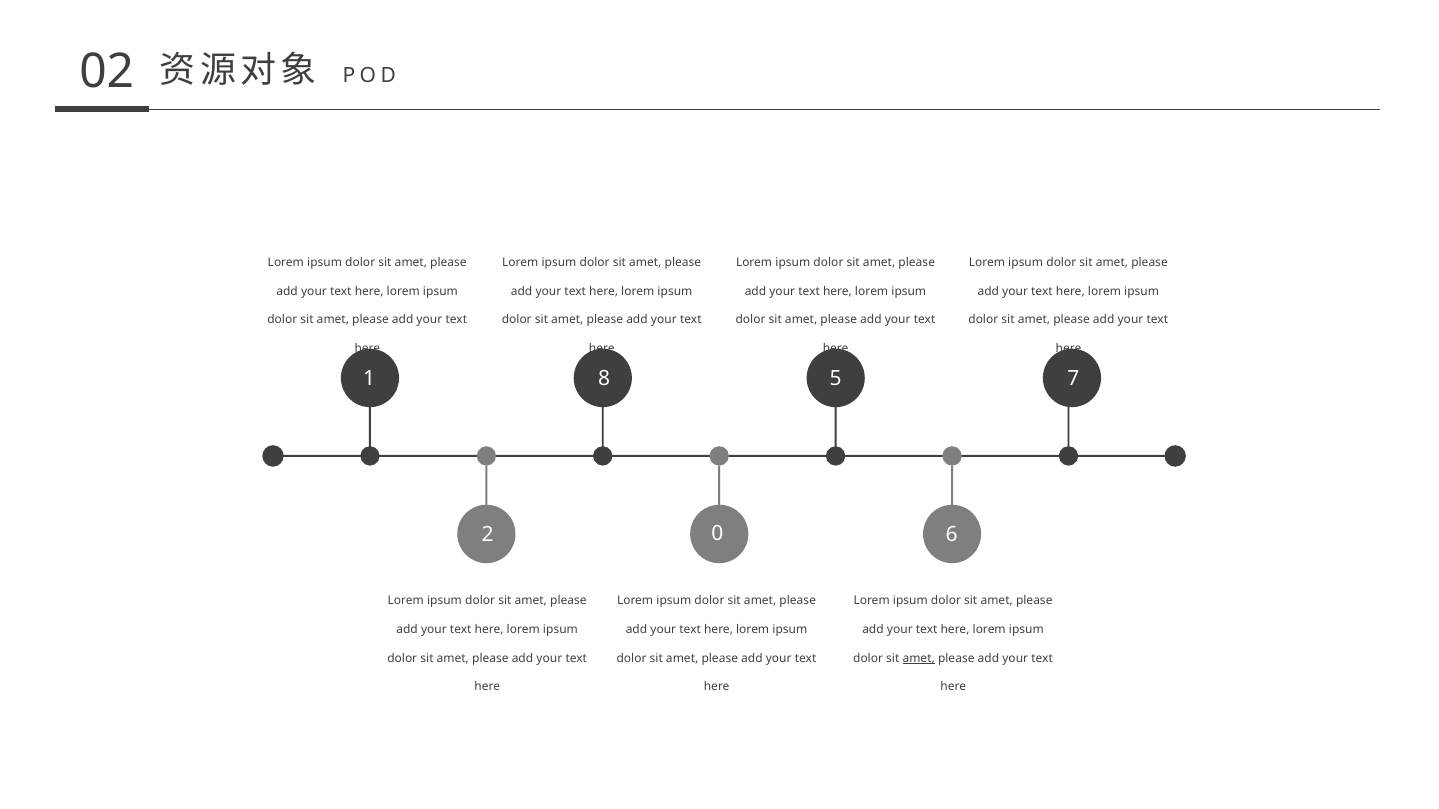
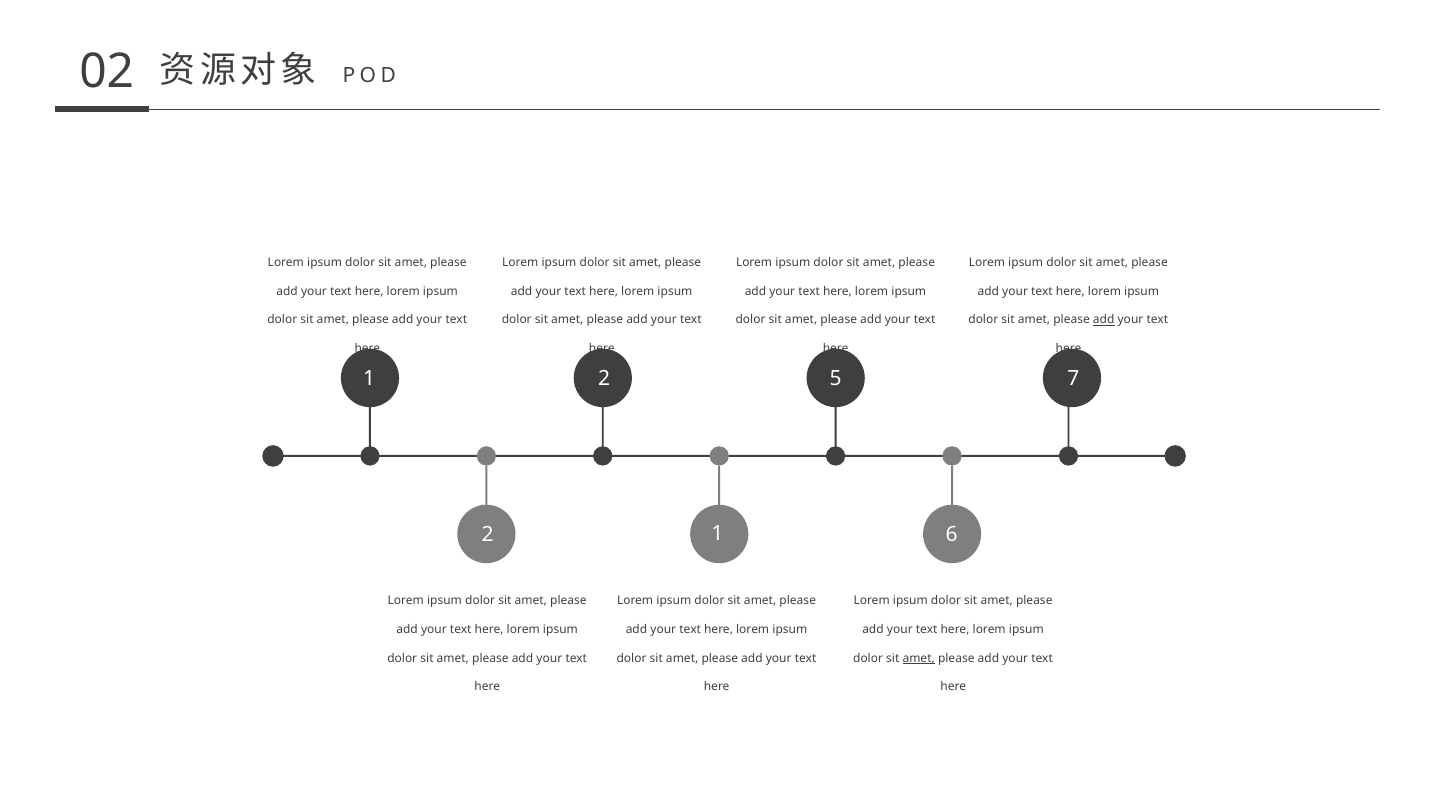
add at (1104, 320) underline: none -> present
1 8: 8 -> 2
2 0: 0 -> 1
